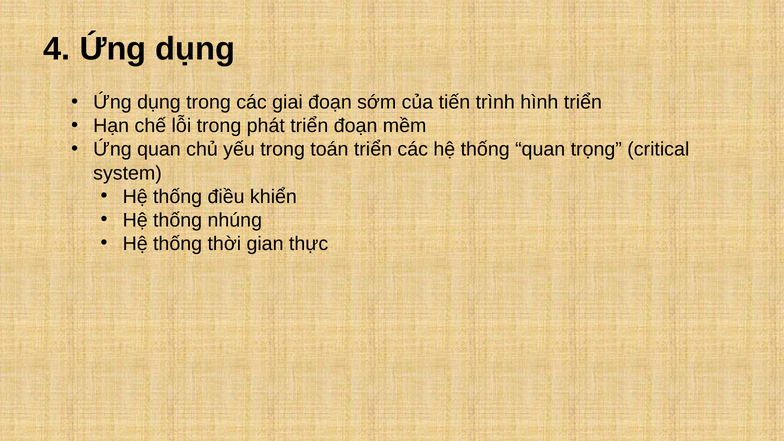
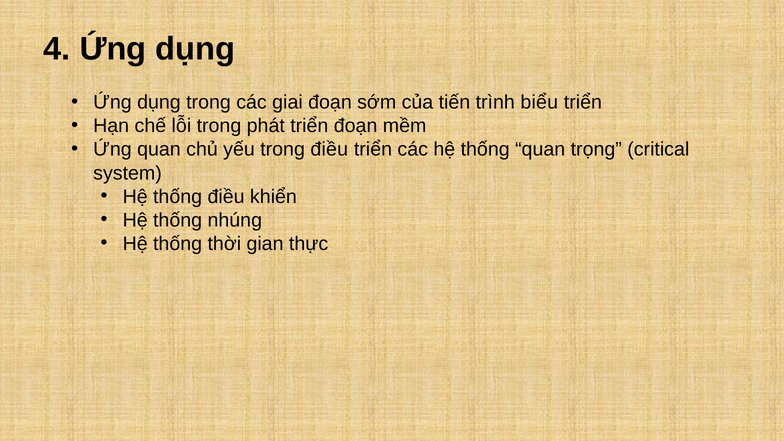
hình: hình -> biểu
trong toán: toán -> điều
